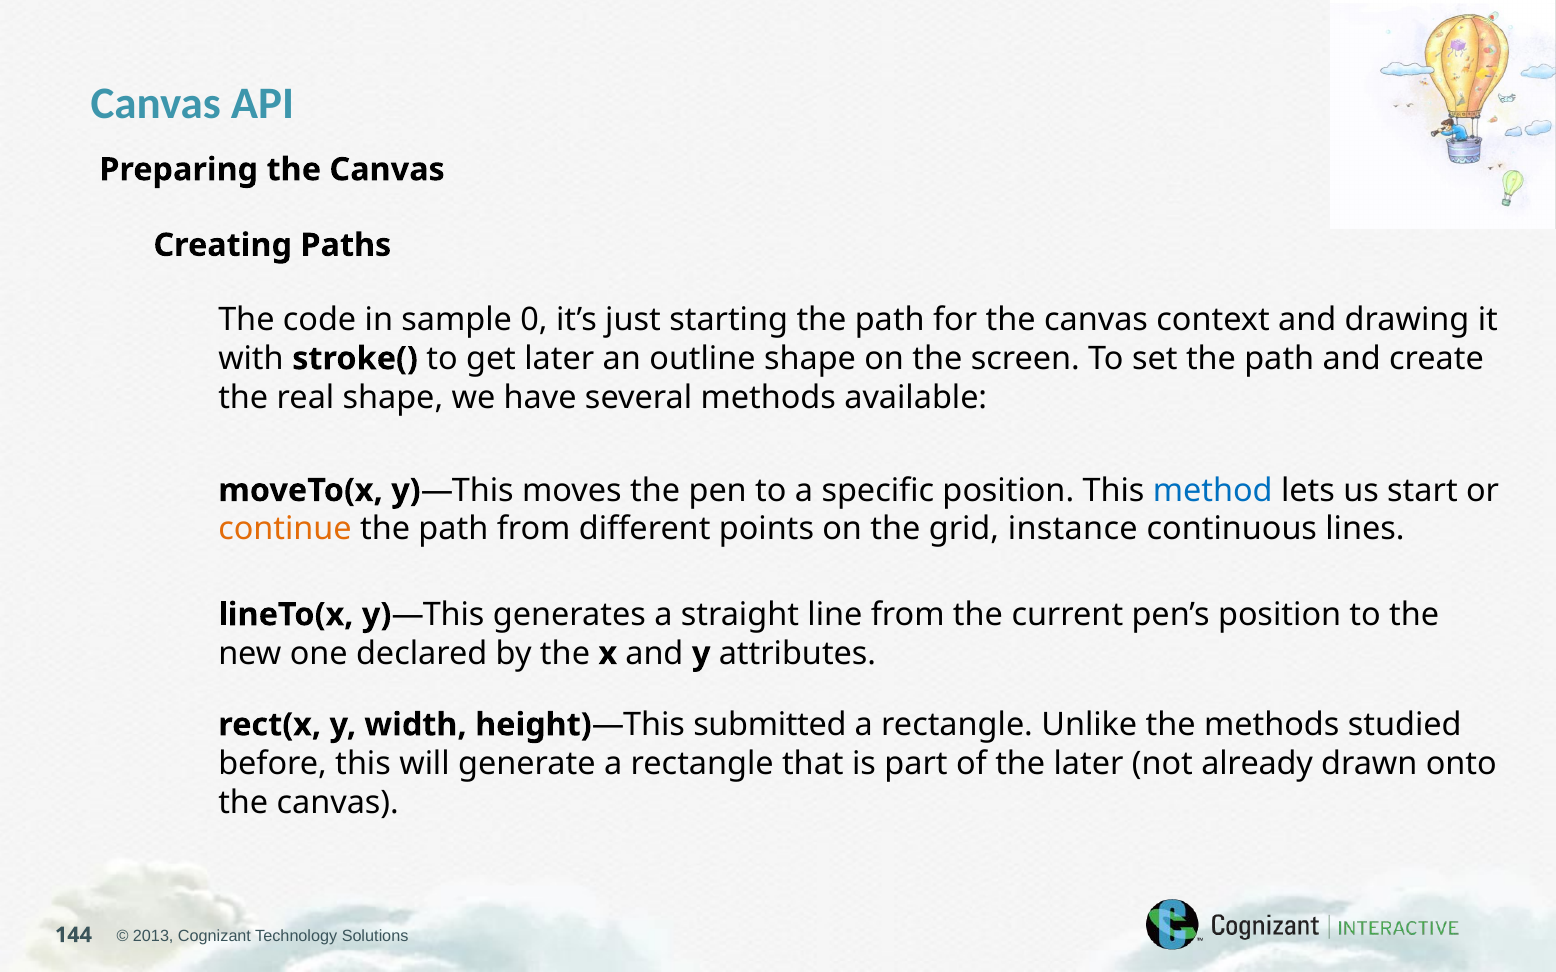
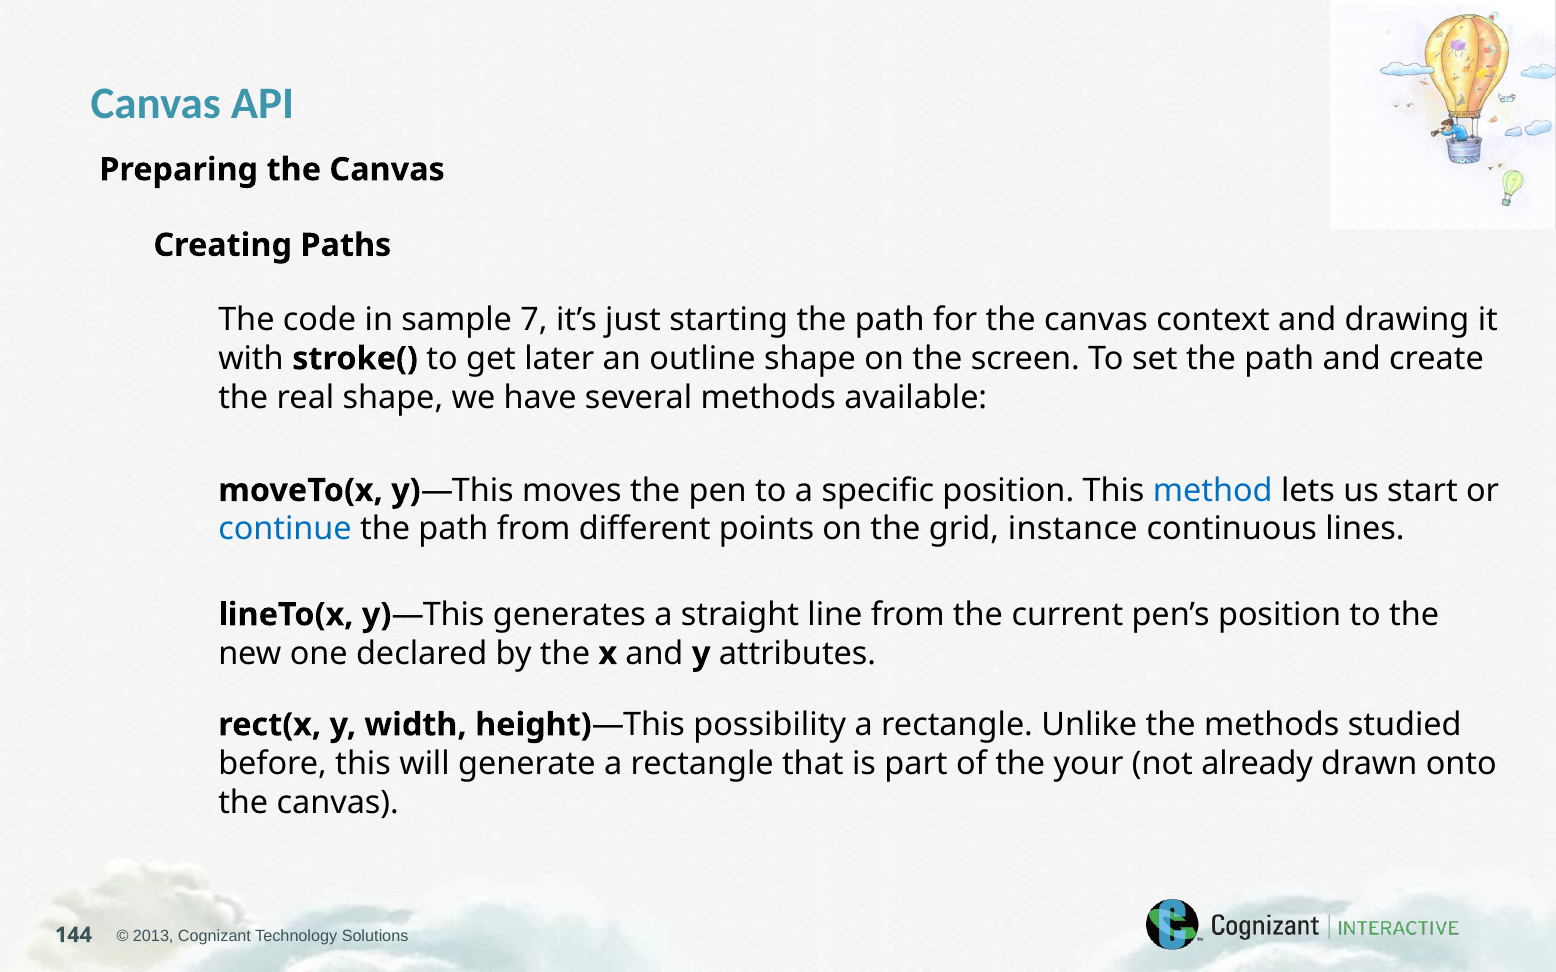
0: 0 -> 7
continue colour: orange -> blue
submitted: submitted -> possibility
the later: later -> your
